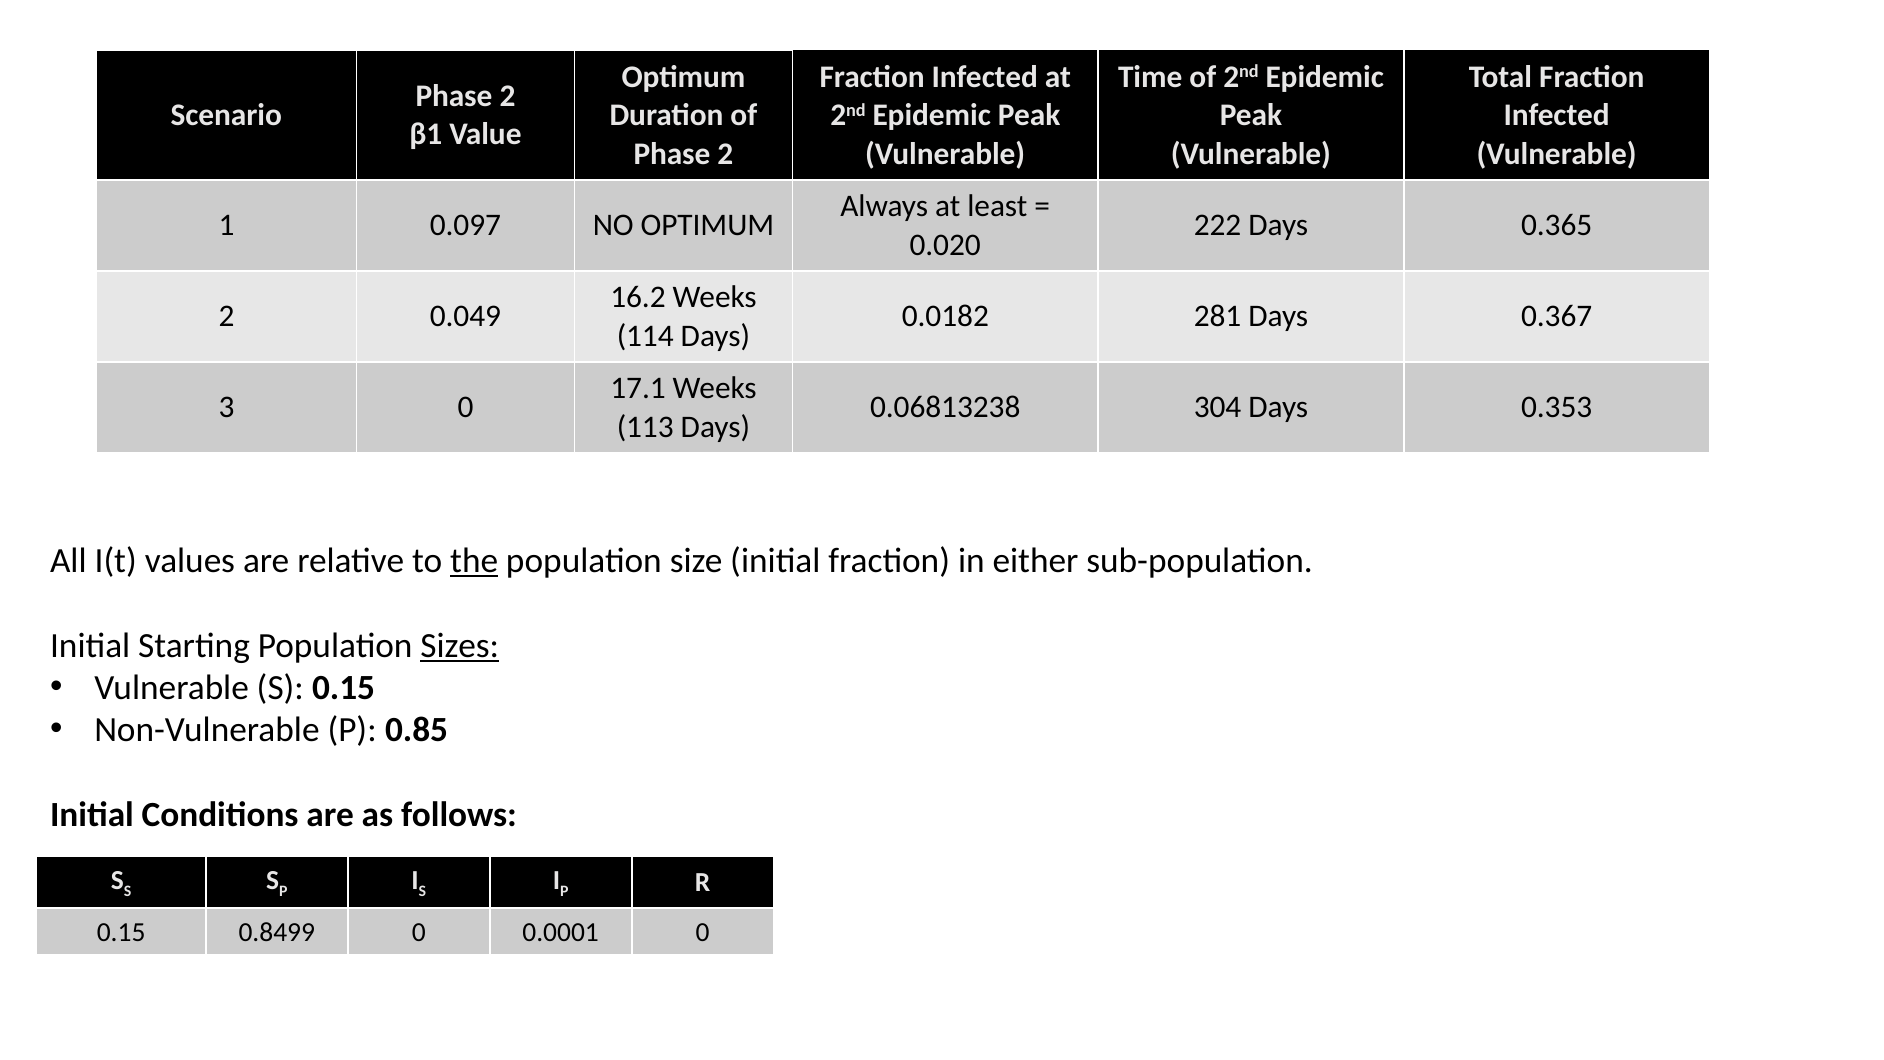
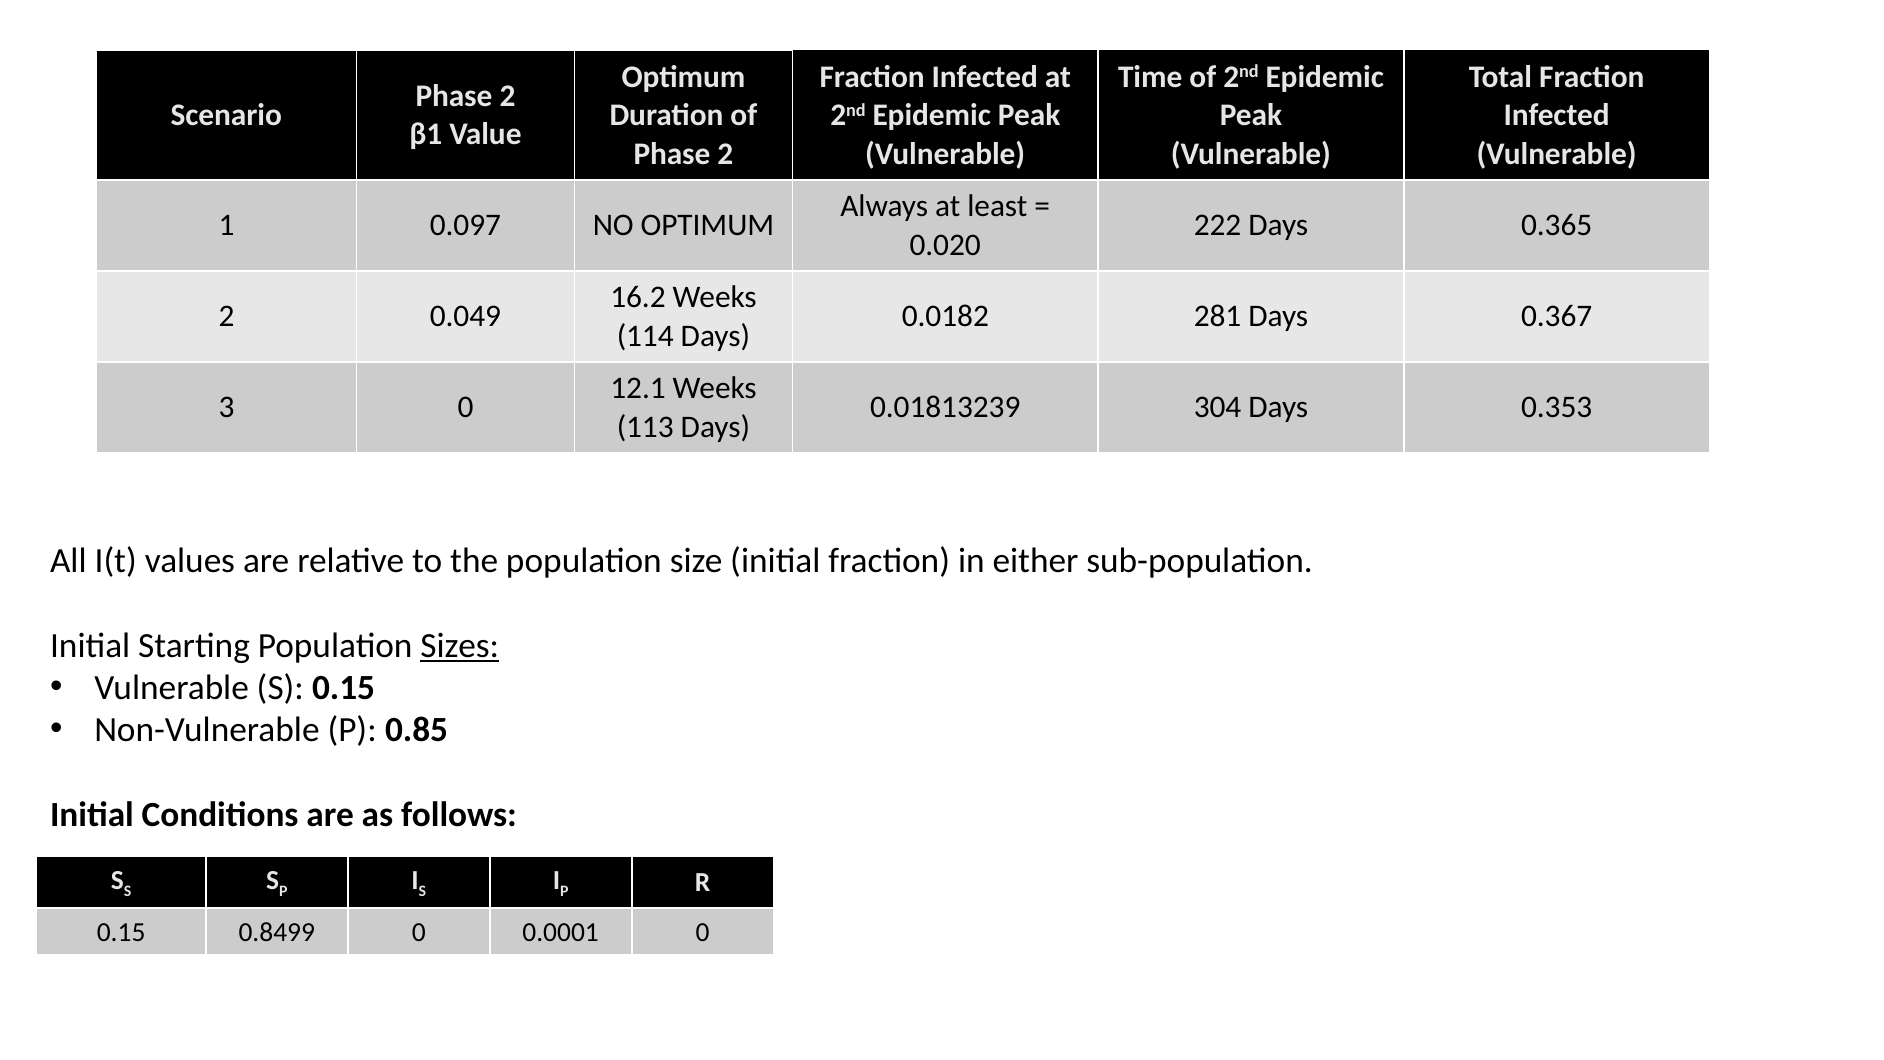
17.1: 17.1 -> 12.1
0.06813238: 0.06813238 -> 0.01813239
the underline: present -> none
